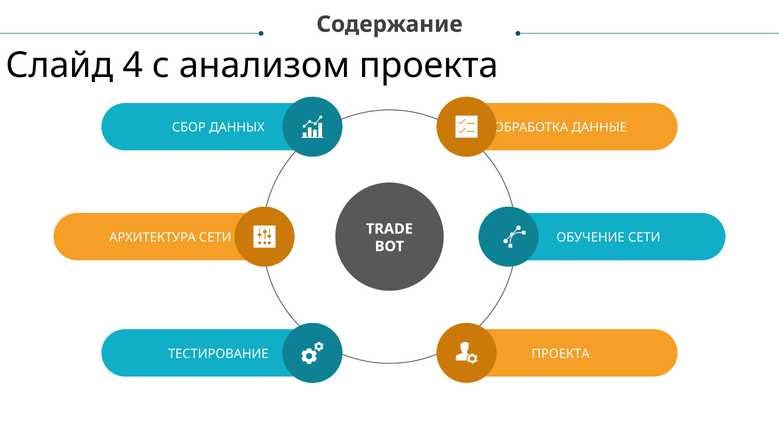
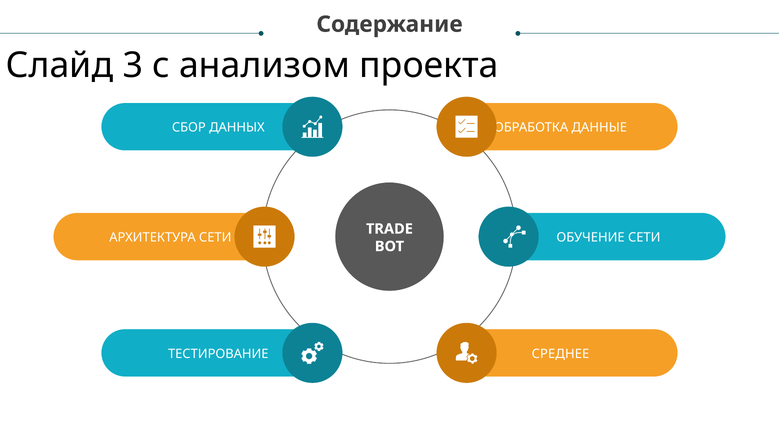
4: 4 -> 3
ПРОЕКТА at (561, 354): ПРОЕКТА -> СРЕДНЕЕ
